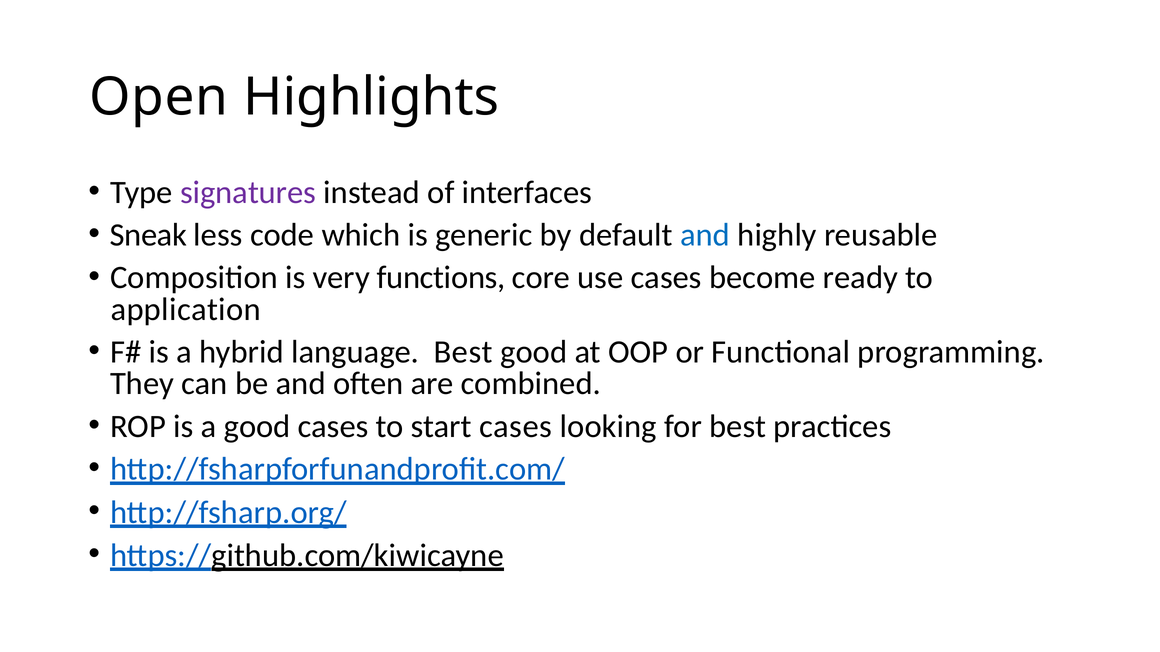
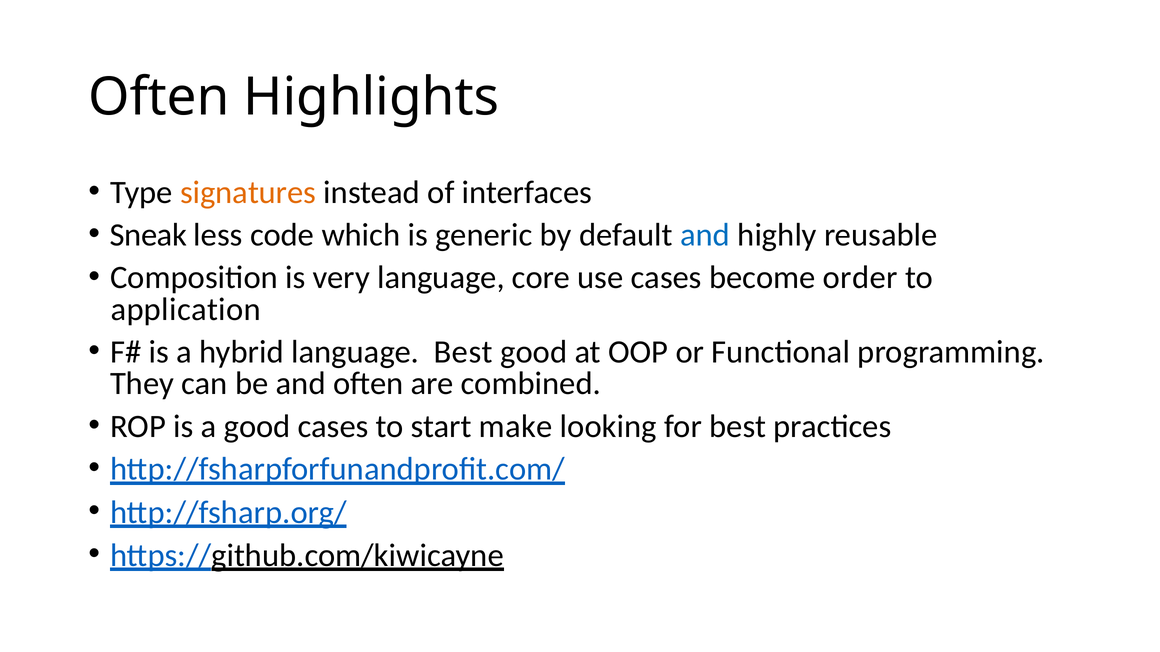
Open at (159, 97): Open -> Often
signatures colour: purple -> orange
very functions: functions -> language
ready: ready -> order
start cases: cases -> make
